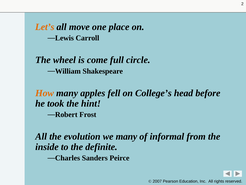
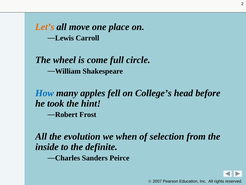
How colour: orange -> blue
we many: many -> when
informal: informal -> selection
